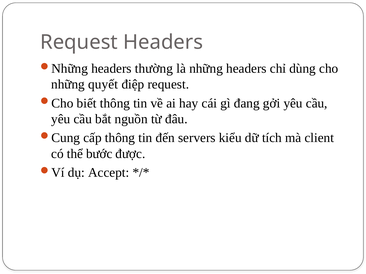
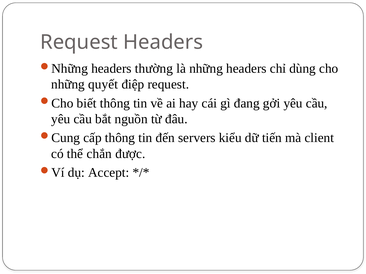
tích: tích -> tiến
bước: bước -> chắn
